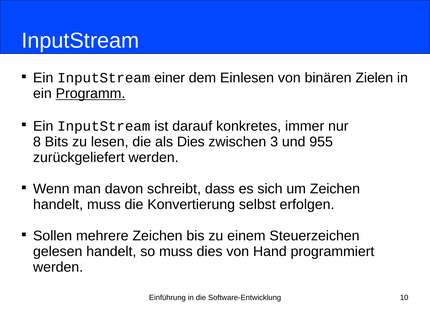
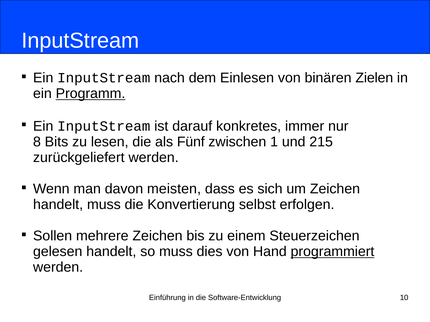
einer: einer -> nach
als Dies: Dies -> Fünf
3: 3 -> 1
955: 955 -> 215
schreibt: schreibt -> meisten
programmiert underline: none -> present
